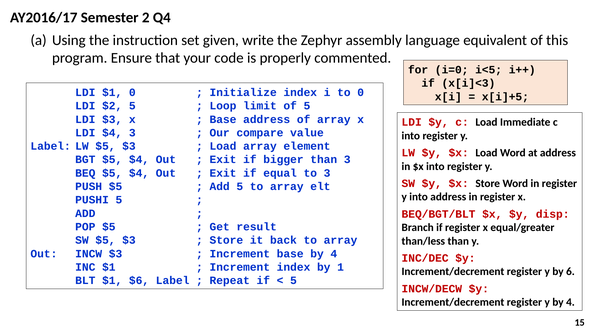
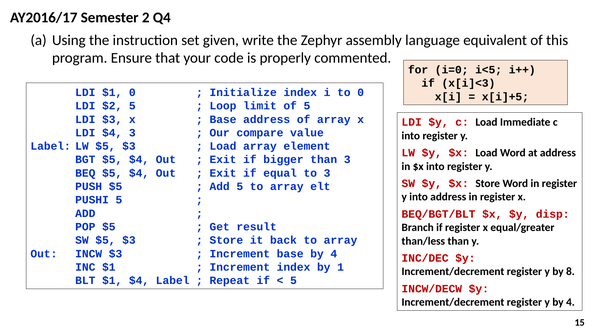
6: 6 -> 8
$1 $6: $6 -> $4
